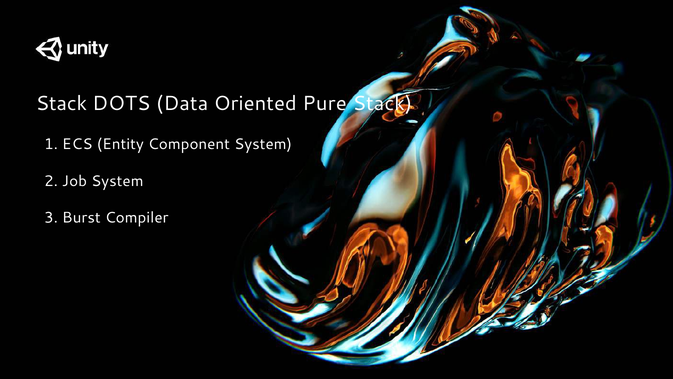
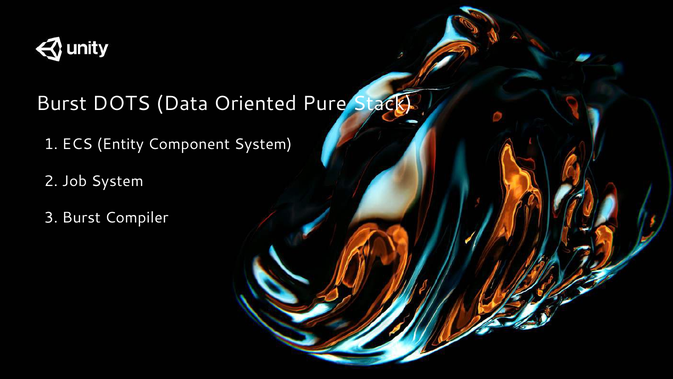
Stack at (61, 103): Stack -> Burst
